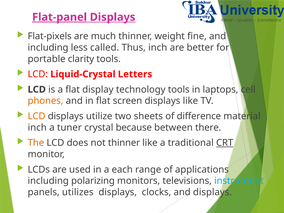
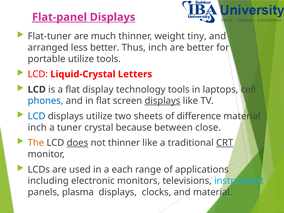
Flat-pixels: Flat-pixels -> Flat-tuner
fine: fine -> tiny
including at (48, 48): including -> arranged
less called: called -> better
portable clarity: clarity -> utilize
phones colour: orange -> blue
displays at (162, 101) underline: none -> present
LCD at (37, 116) colour: orange -> blue
there: there -> close
does underline: none -> present
polarizing: polarizing -> electronic
utilizes: utilizes -> plasma
and displays: displays -> material
